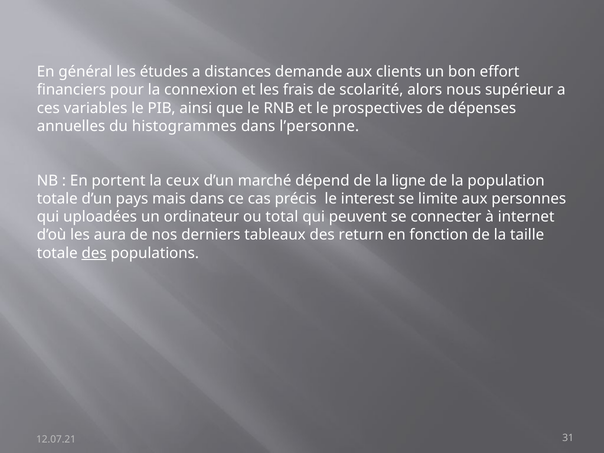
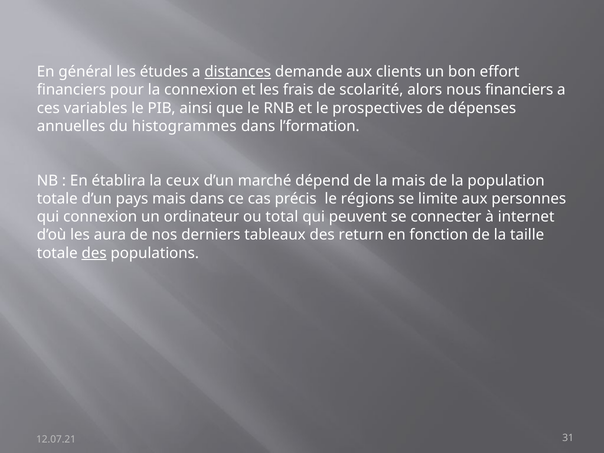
distances underline: none -> present
nous supérieur: supérieur -> financiers
l’personne: l’personne -> l’formation
portent: portent -> établira
la ligne: ligne -> mais
interest: interest -> régions
qui uploadées: uploadées -> connexion
